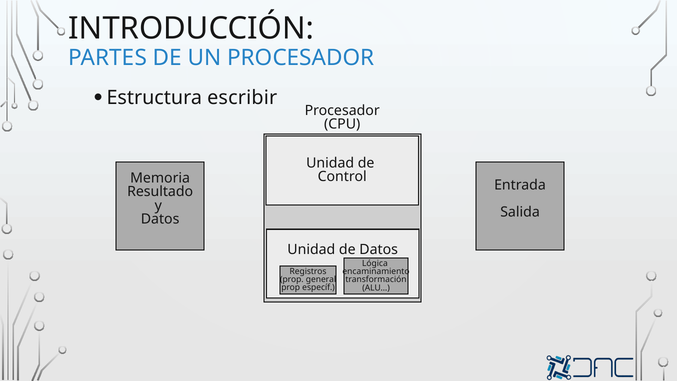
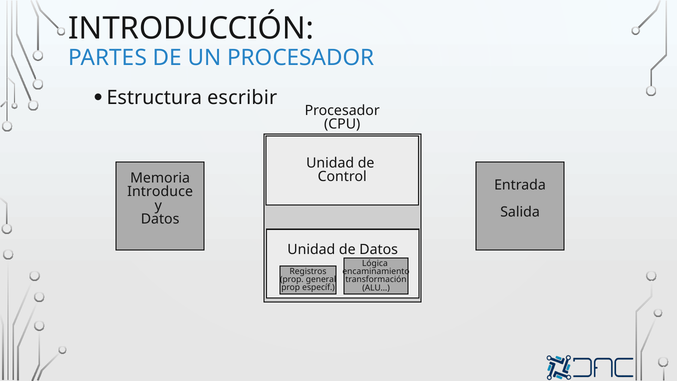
Resultado: Resultado -> Introduce
